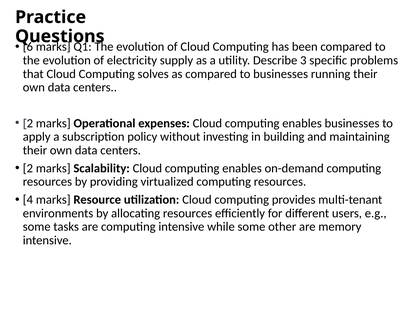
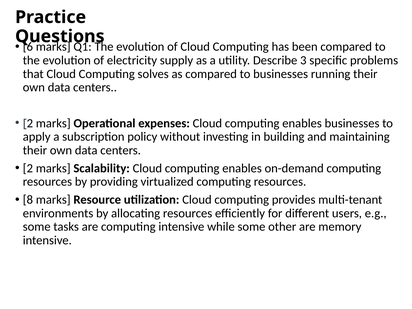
4: 4 -> 8
